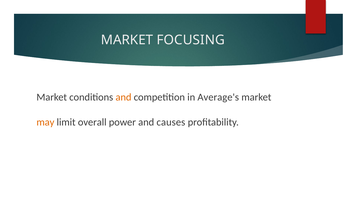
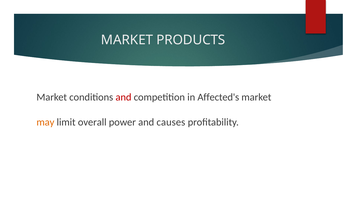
FOCUSING: FOCUSING -> PRODUCTS
and at (123, 97) colour: orange -> red
Average's: Average's -> Affected's
